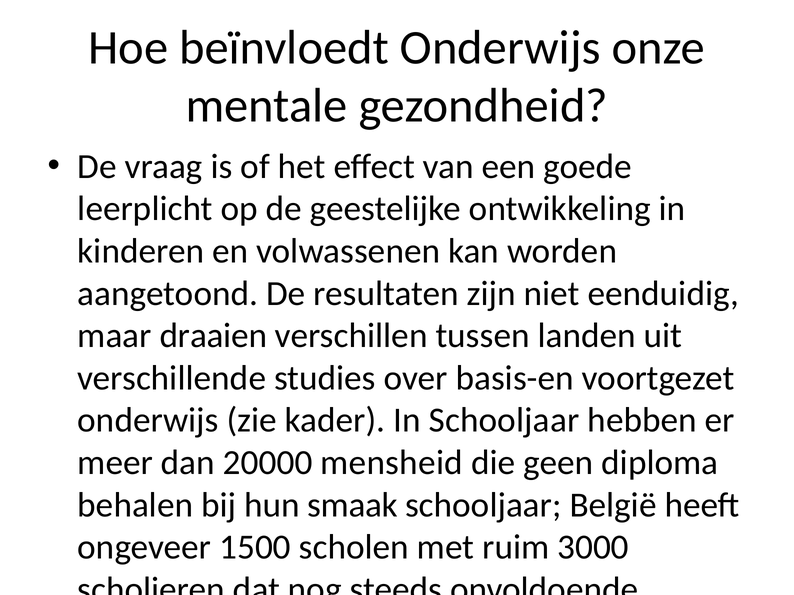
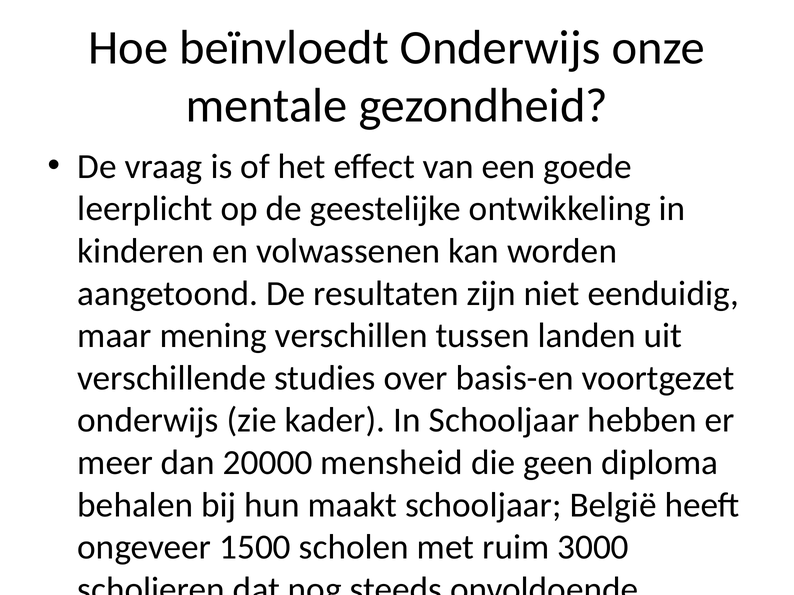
draaien: draaien -> mening
smaak: smaak -> maakt
